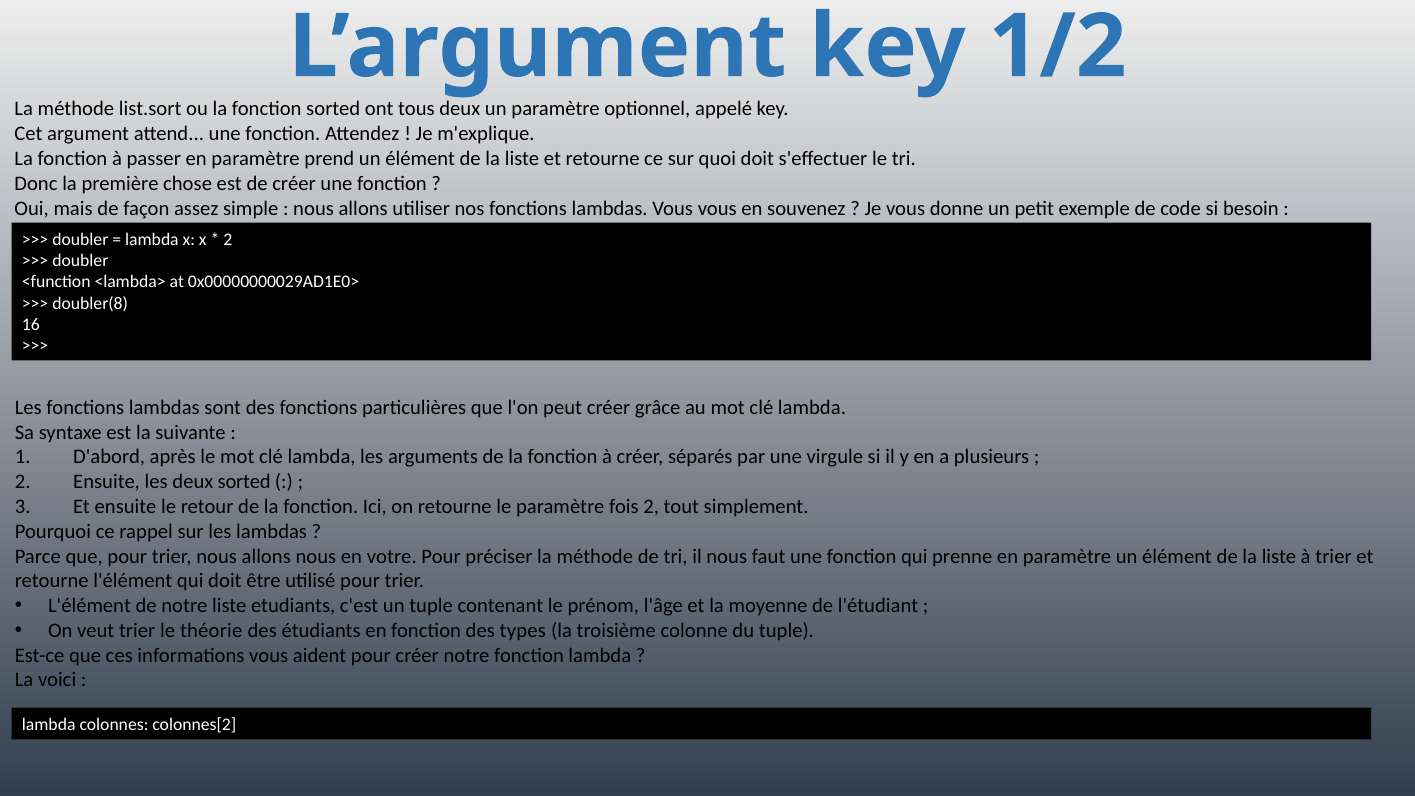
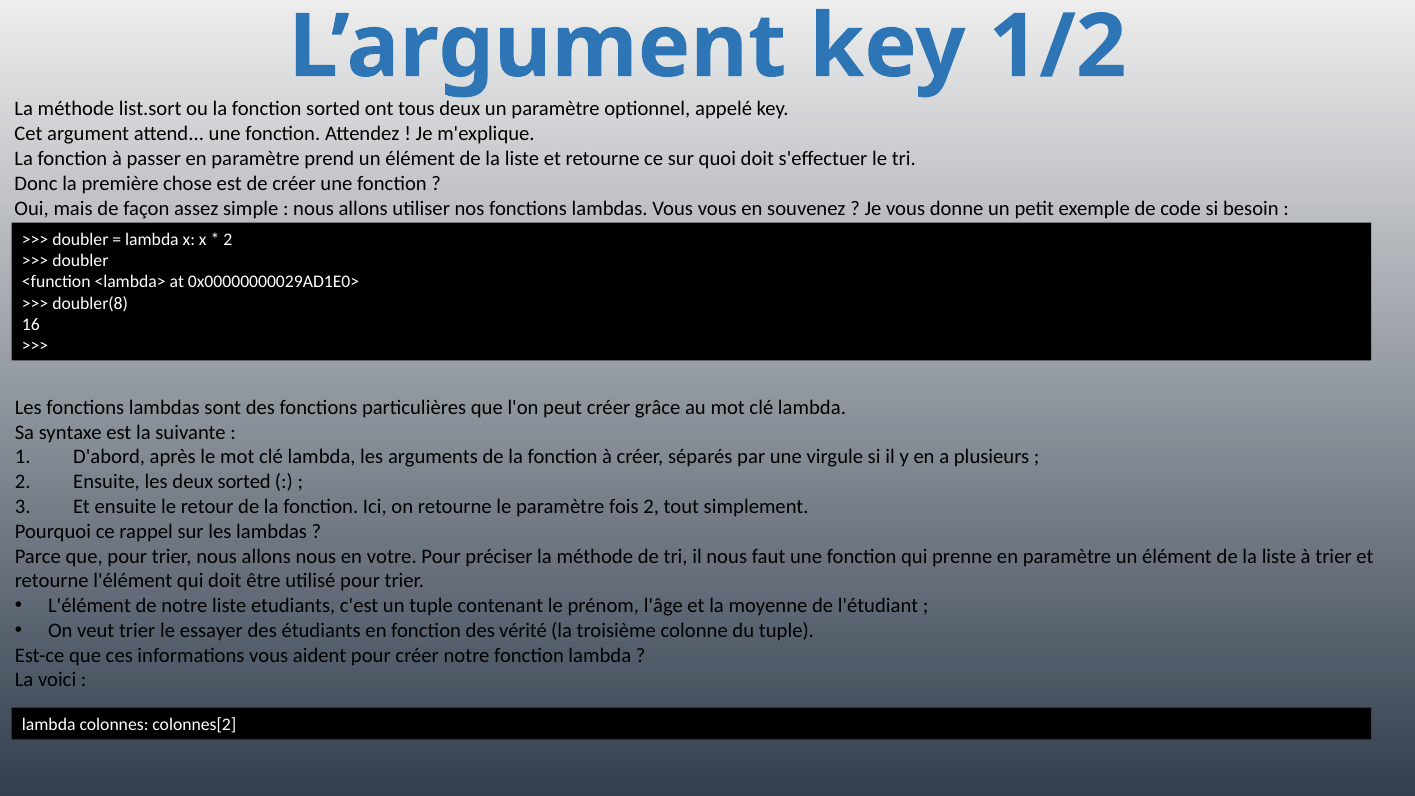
théorie: théorie -> essayer
types: types -> vérité
